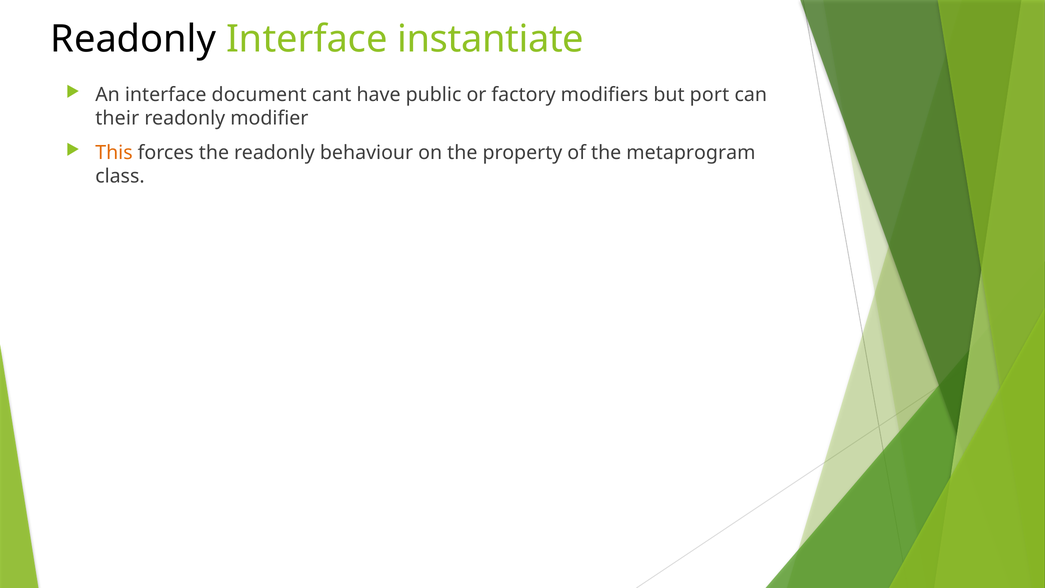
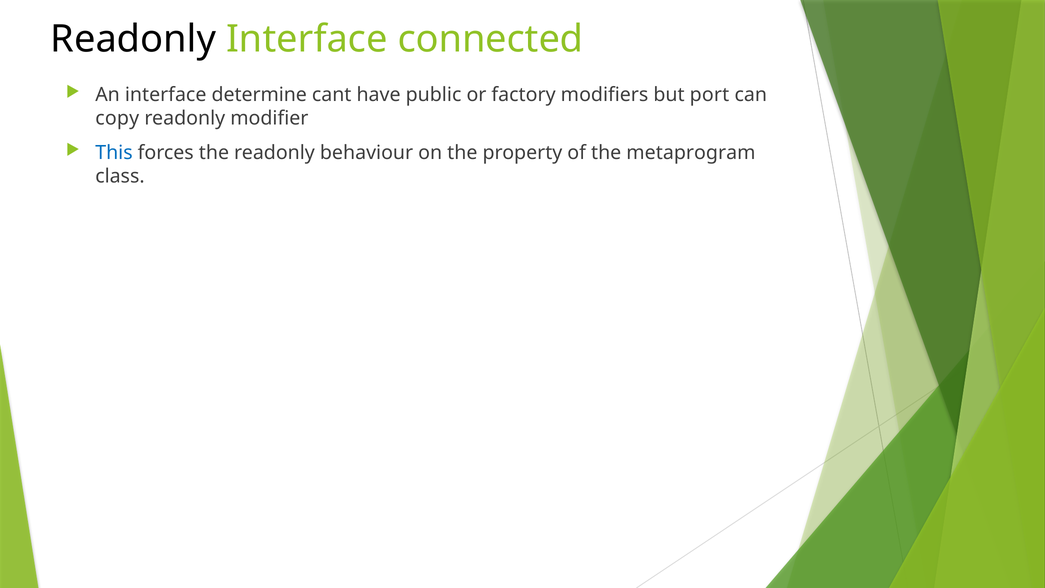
instantiate: instantiate -> connected
document: document -> determine
their: their -> copy
This colour: orange -> blue
